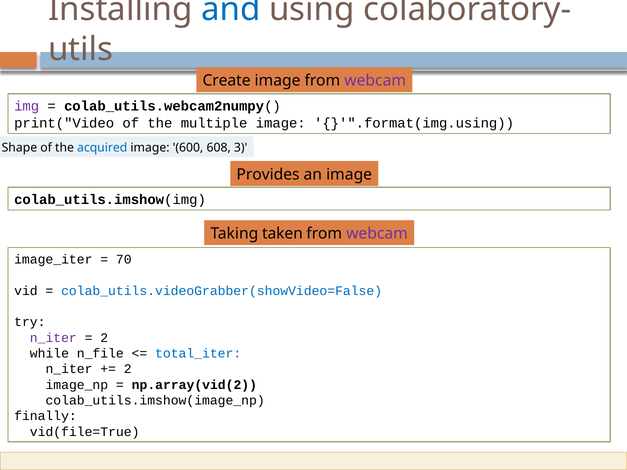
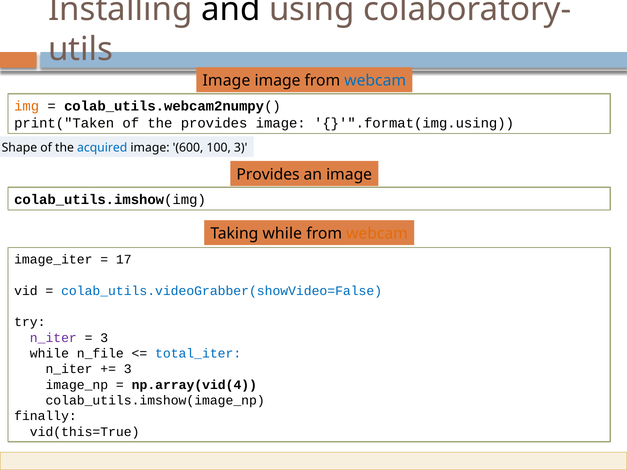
and colour: blue -> black
Create at (227, 81): Create -> Image
webcam at (375, 81) colour: purple -> blue
img colour: purple -> orange
print("Video: print("Video -> print("Taken
the multiple: multiple -> provides
608: 608 -> 100
Taking taken: taken -> while
webcam at (377, 234) colour: purple -> orange
70: 70 -> 17
2 at (104, 338): 2 -> 3
2 at (128, 369): 2 -> 3
np.array(vid(2: np.array(vid(2 -> np.array(vid(4
vid(file=True: vid(file=True -> vid(this=True
